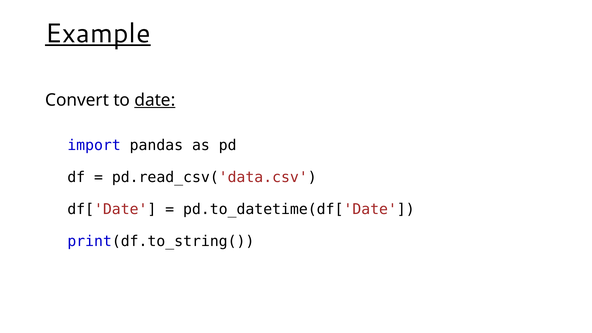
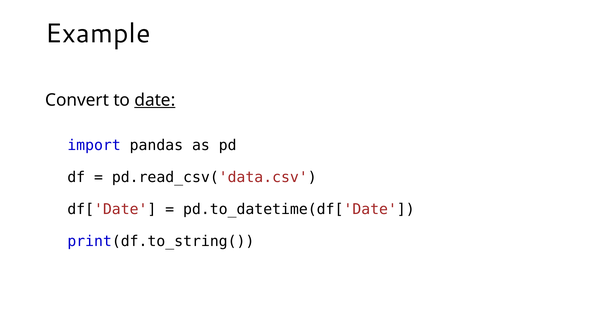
Example underline: present -> none
